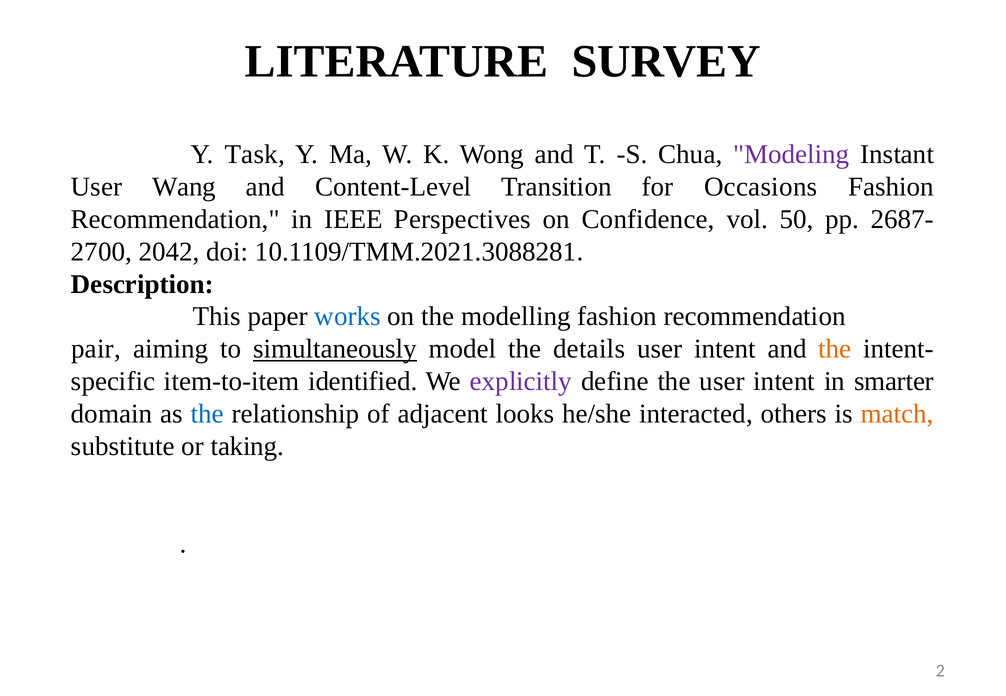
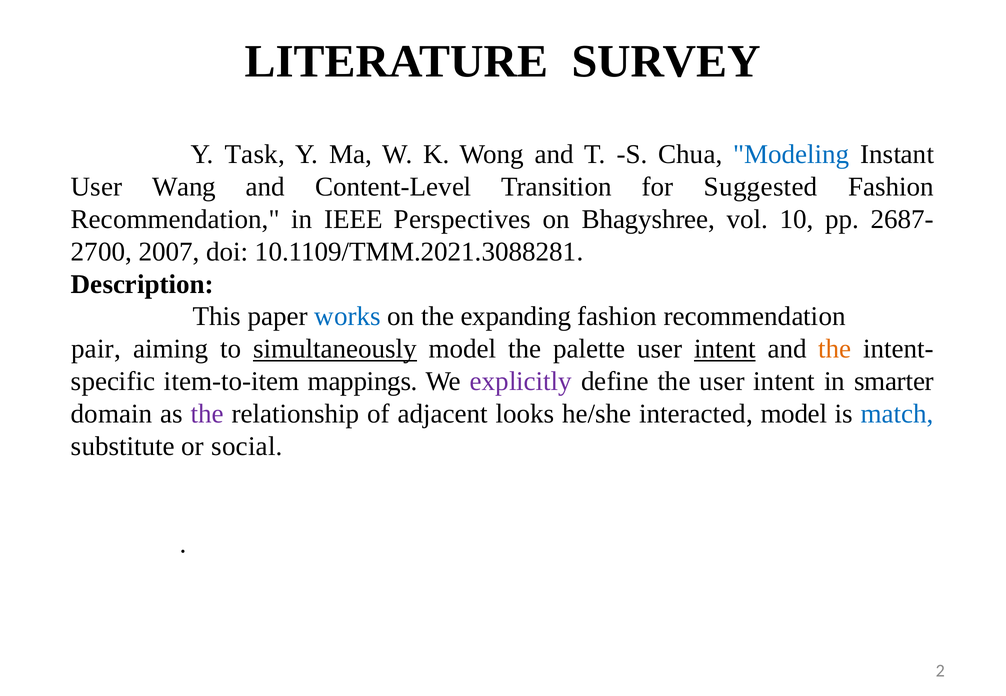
Modeling colour: purple -> blue
Occasions: Occasions -> Suggested
Confidence: Confidence -> Bhagyshree
50: 50 -> 10
2042: 2042 -> 2007
modelling: modelling -> expanding
details: details -> palette
intent at (725, 349) underline: none -> present
identified: identified -> mappings
the at (207, 414) colour: blue -> purple
interacted others: others -> model
match colour: orange -> blue
taking: taking -> social
